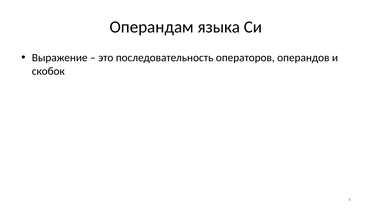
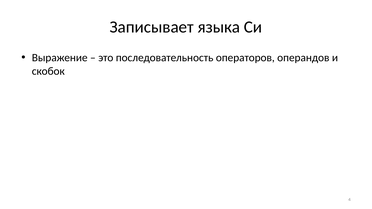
Операндам: Операндам -> Записывает
